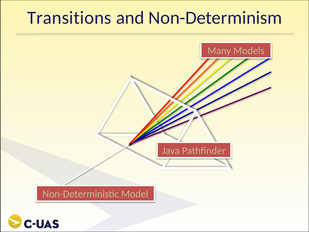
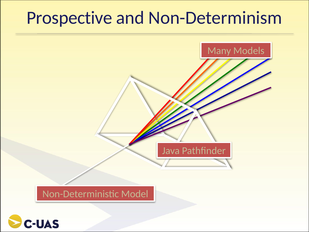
Transitions: Transitions -> Prospective
